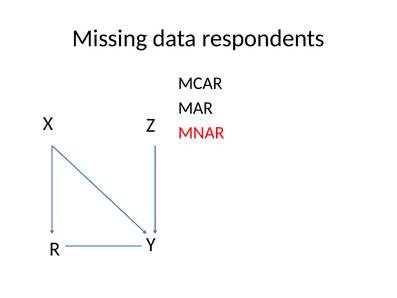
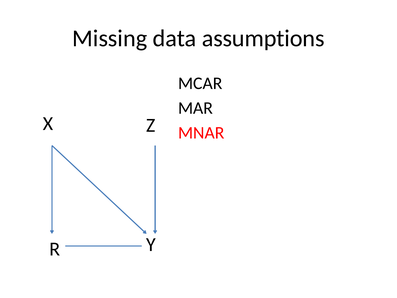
respondents: respondents -> assumptions
